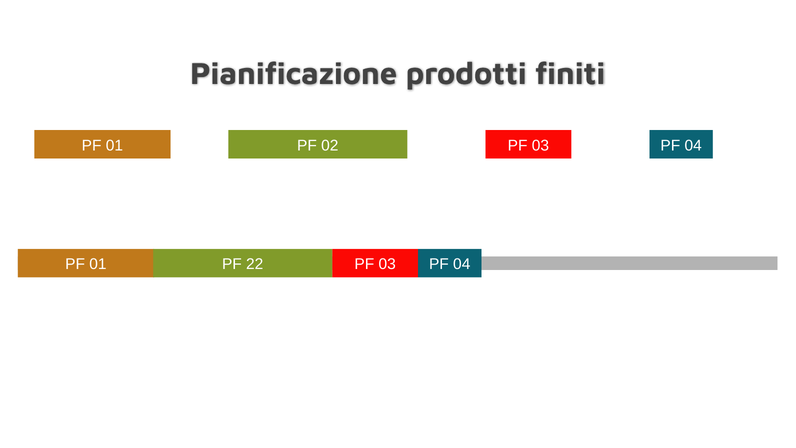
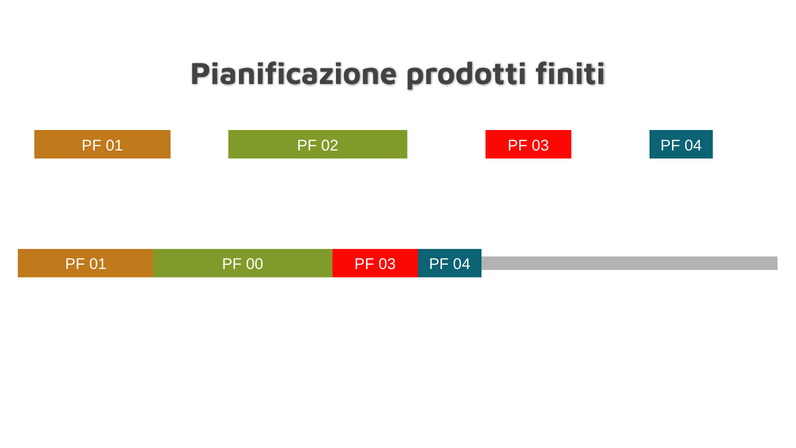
22: 22 -> 00
